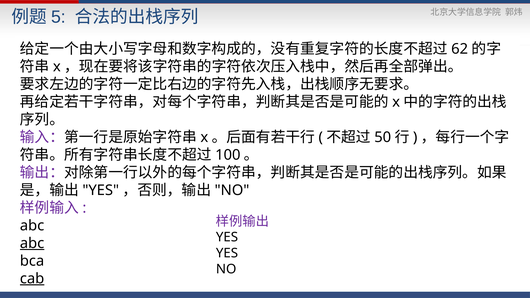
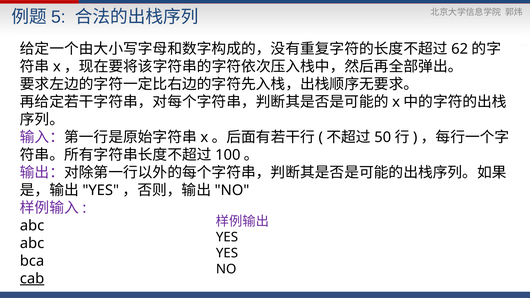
abc at (32, 243) underline: present -> none
